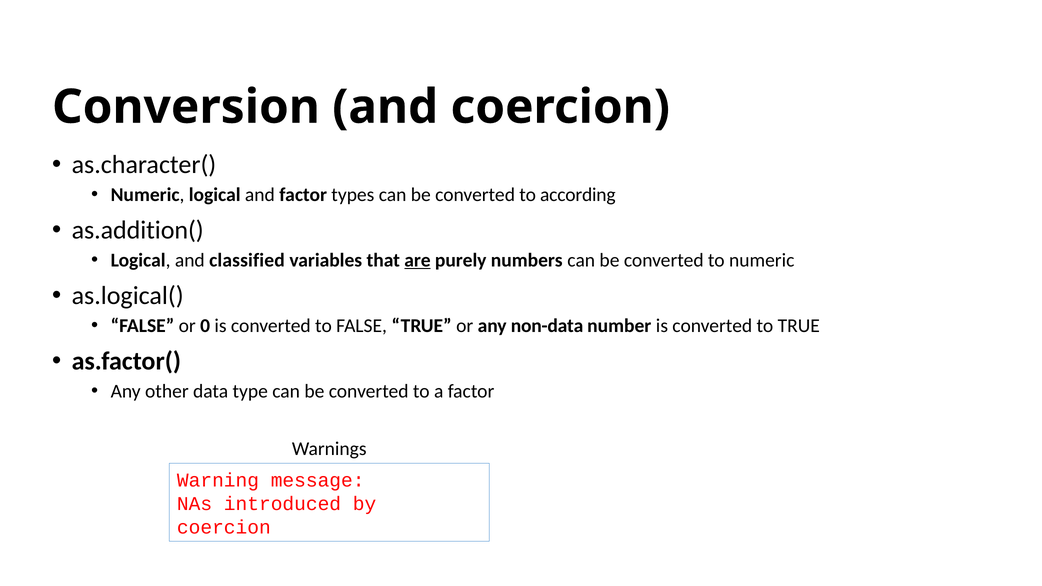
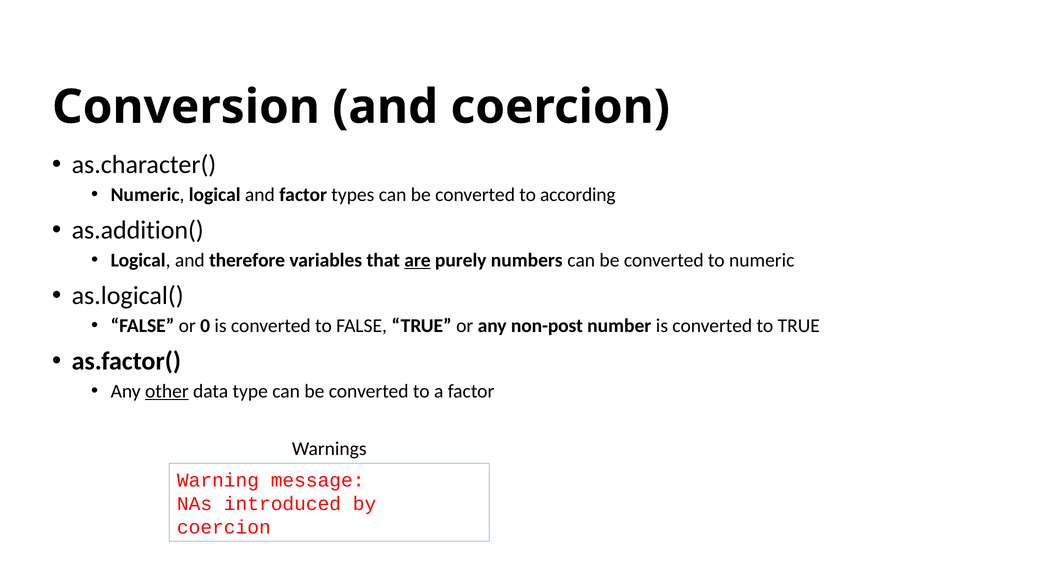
classified: classified -> therefore
non-data: non-data -> non-post
other underline: none -> present
